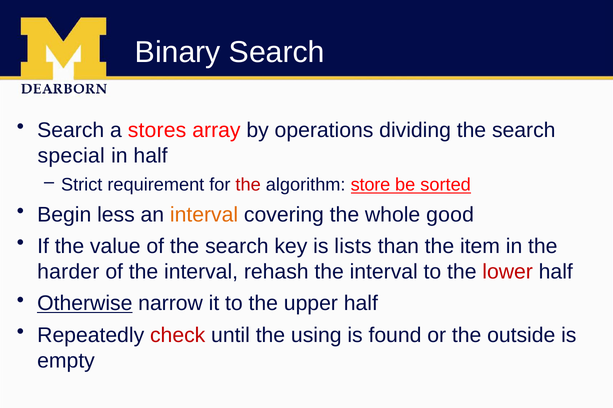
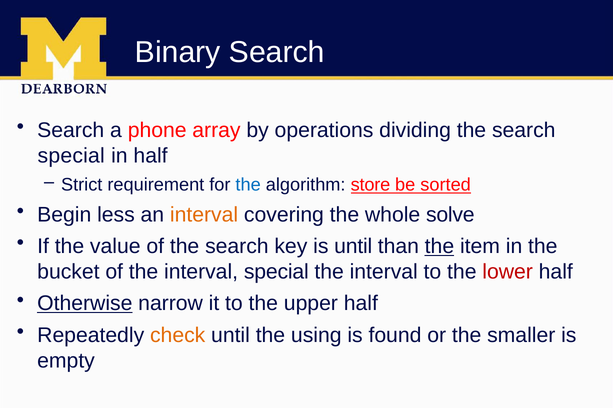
stores: stores -> phone
the at (248, 185) colour: red -> blue
good: good -> solve
is lists: lists -> until
the at (439, 247) underline: none -> present
harder: harder -> bucket
interval rehash: rehash -> special
check colour: red -> orange
outside: outside -> smaller
